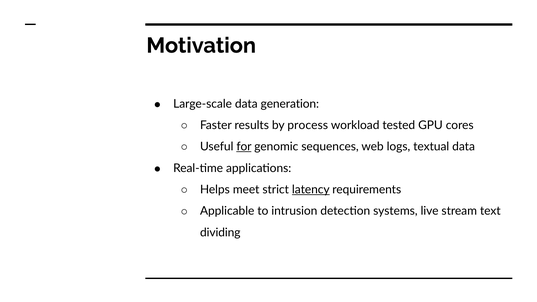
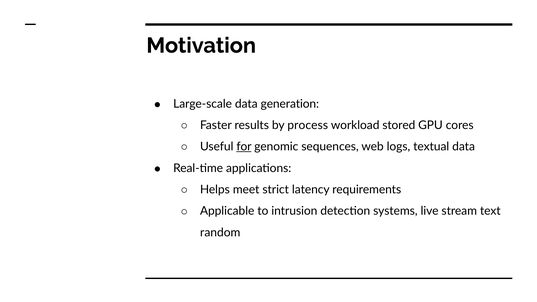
tested: tested -> stored
latency underline: present -> none
dividing: dividing -> random
